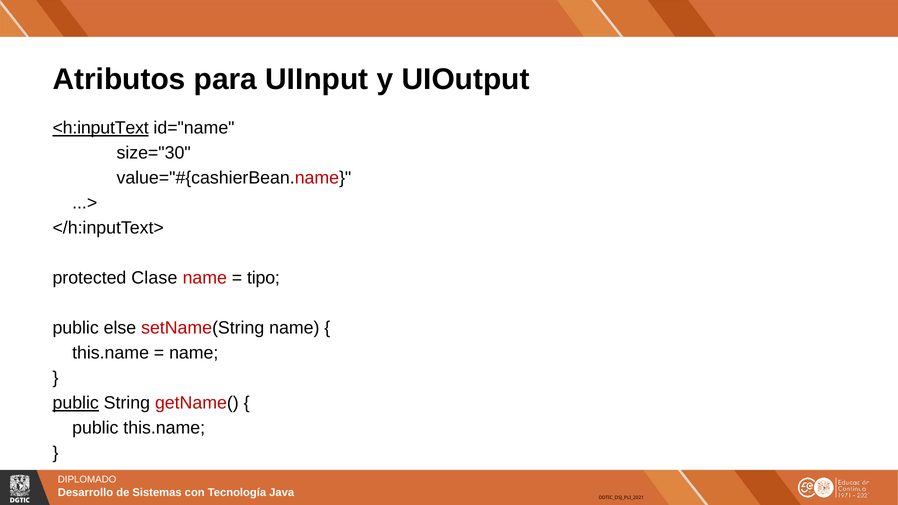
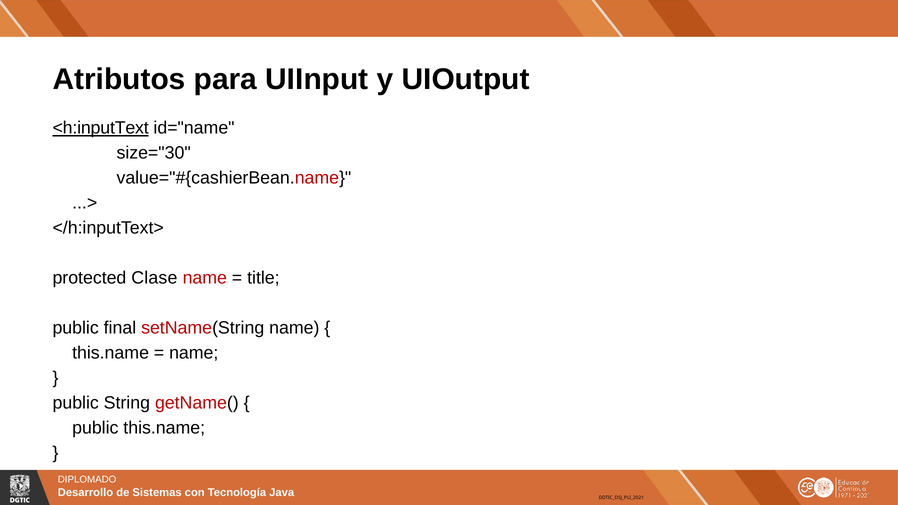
tipo: tipo -> title
else: else -> final
public at (76, 403) underline: present -> none
